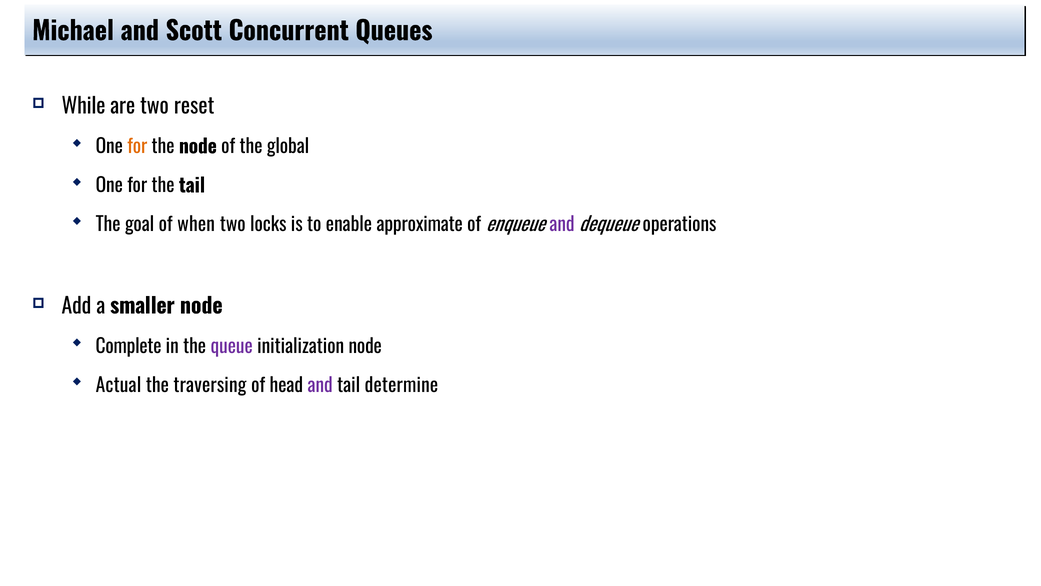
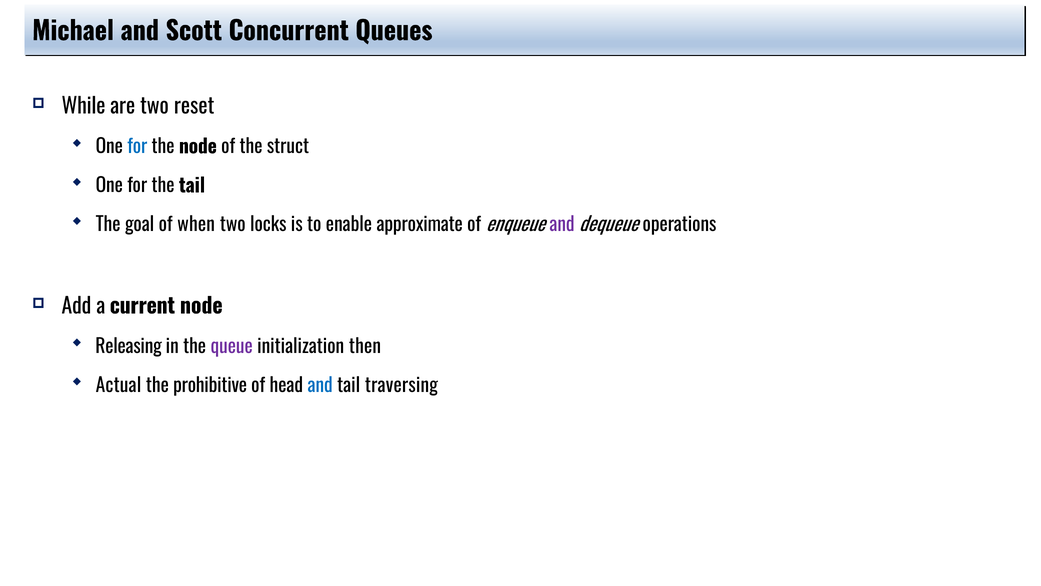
for at (137, 147) colour: orange -> blue
global: global -> struct
smaller: smaller -> current
Complete: Complete -> Releasing
initialization node: node -> then
traversing: traversing -> prohibitive
and at (320, 385) colour: purple -> blue
determine: determine -> traversing
